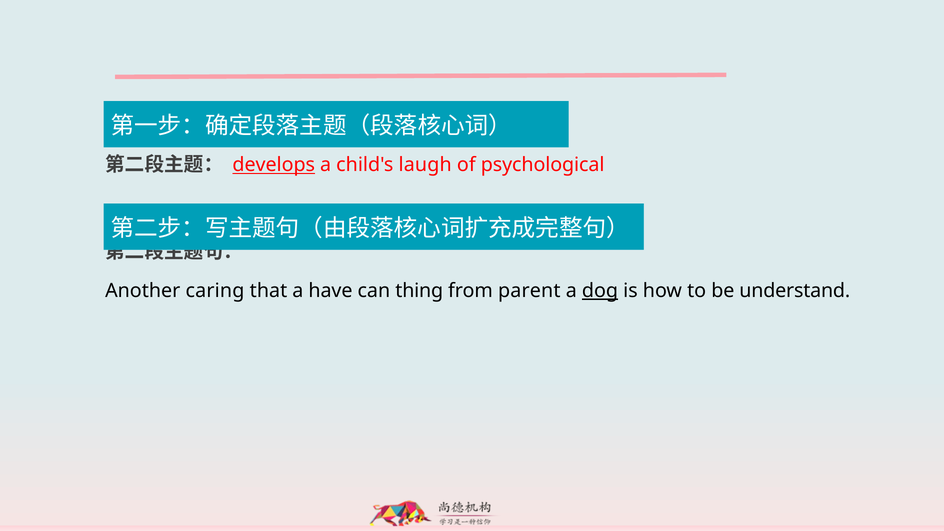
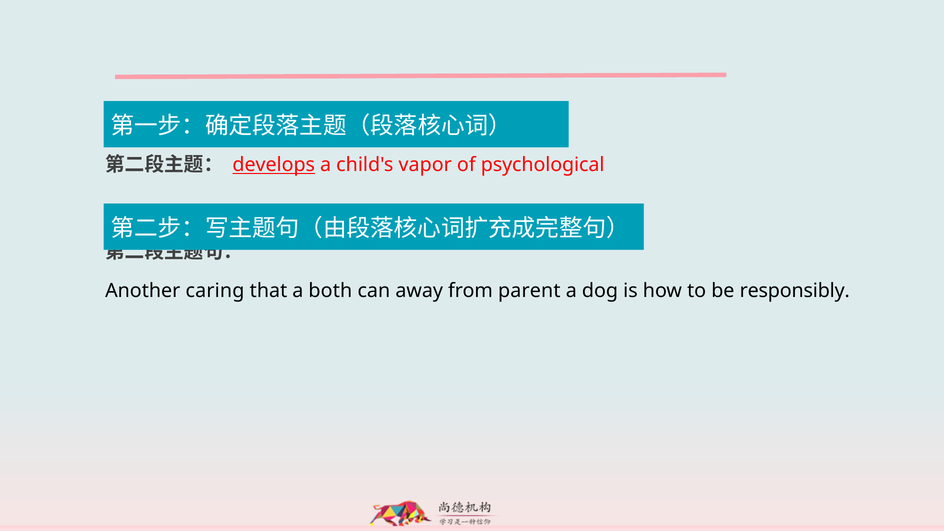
laugh: laugh -> vapor
have: have -> both
thing: thing -> away
dog underline: present -> none
understand: understand -> responsibly
